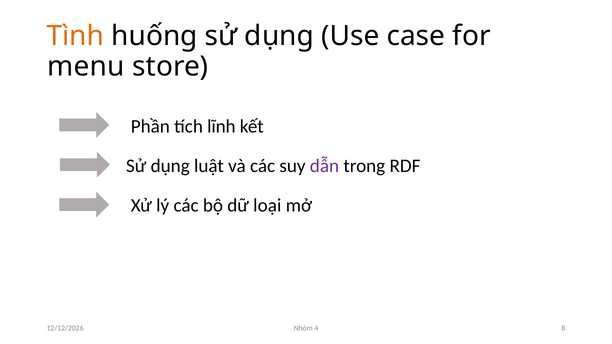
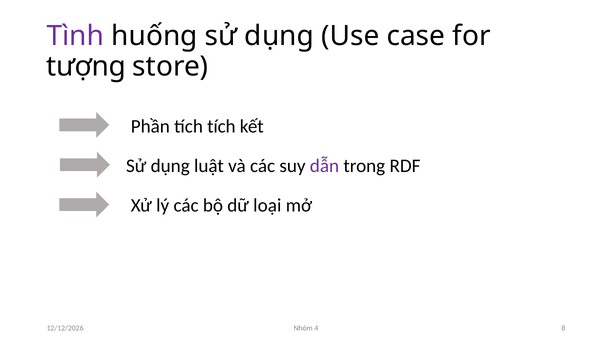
Tình colour: orange -> purple
menu: menu -> tượng
tích lĩnh: lĩnh -> tích
